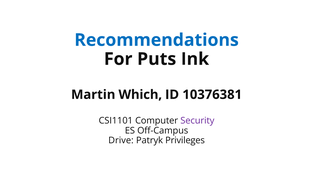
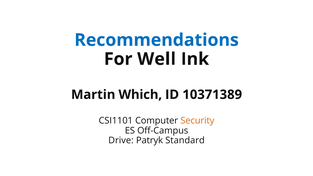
Puts: Puts -> Well
10376381: 10376381 -> 10371389
Security colour: purple -> orange
Privileges: Privileges -> Standard
